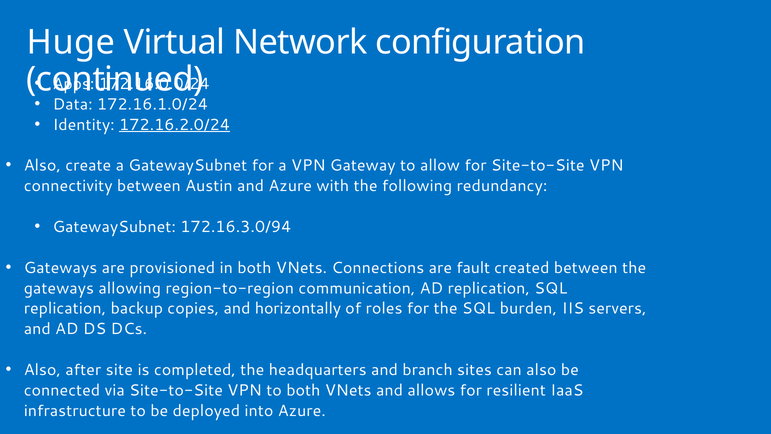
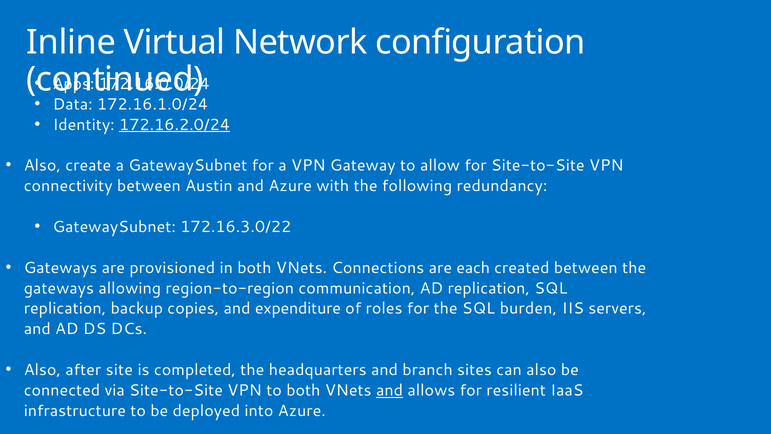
Huge: Huge -> Inline
172.16.3.0/94: 172.16.3.0/94 -> 172.16.3.0/22
fault: fault -> each
horizontally: horizontally -> expenditure
and at (389, 390) underline: none -> present
